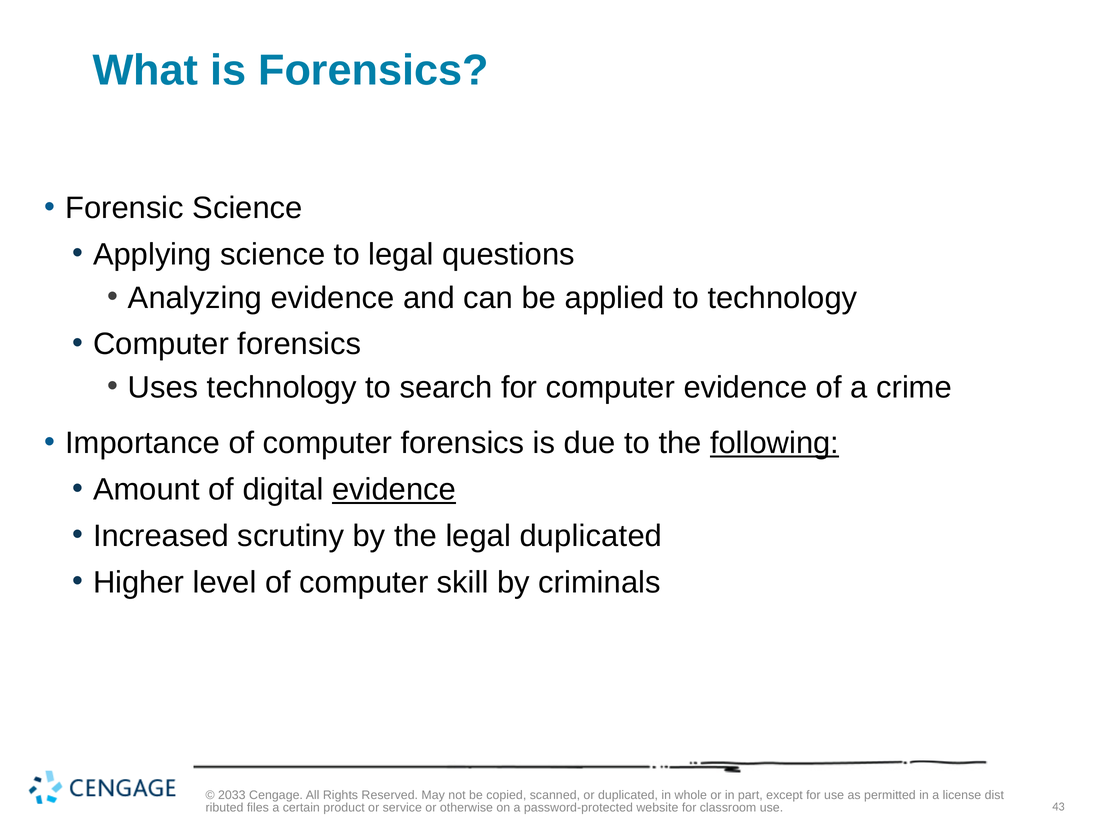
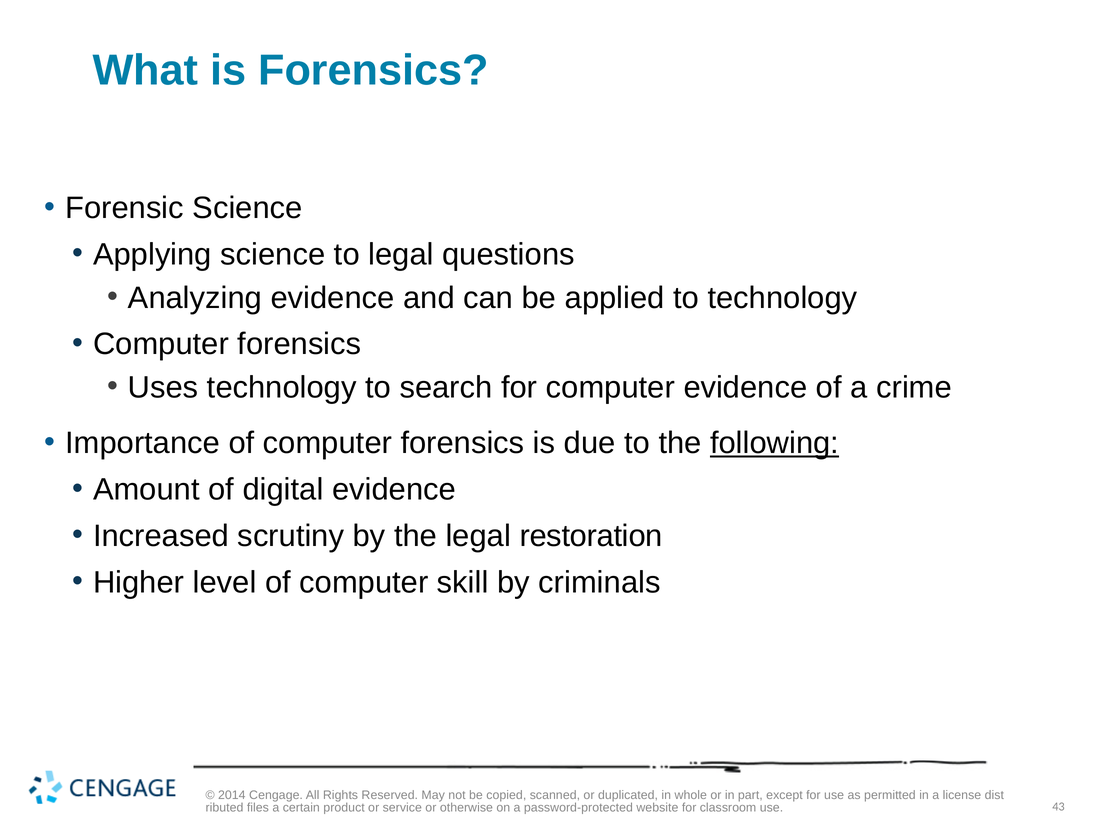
evidence at (394, 489) underline: present -> none
legal duplicated: duplicated -> restoration
2033: 2033 -> 2014
